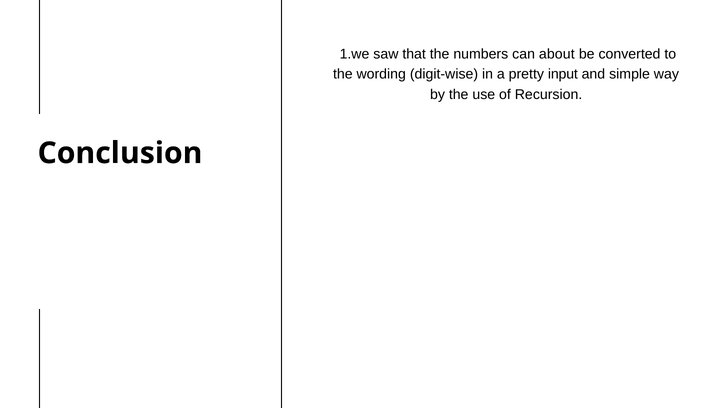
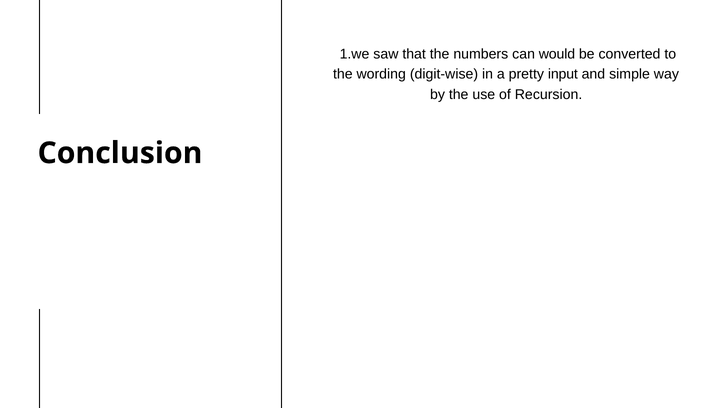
about: about -> would
